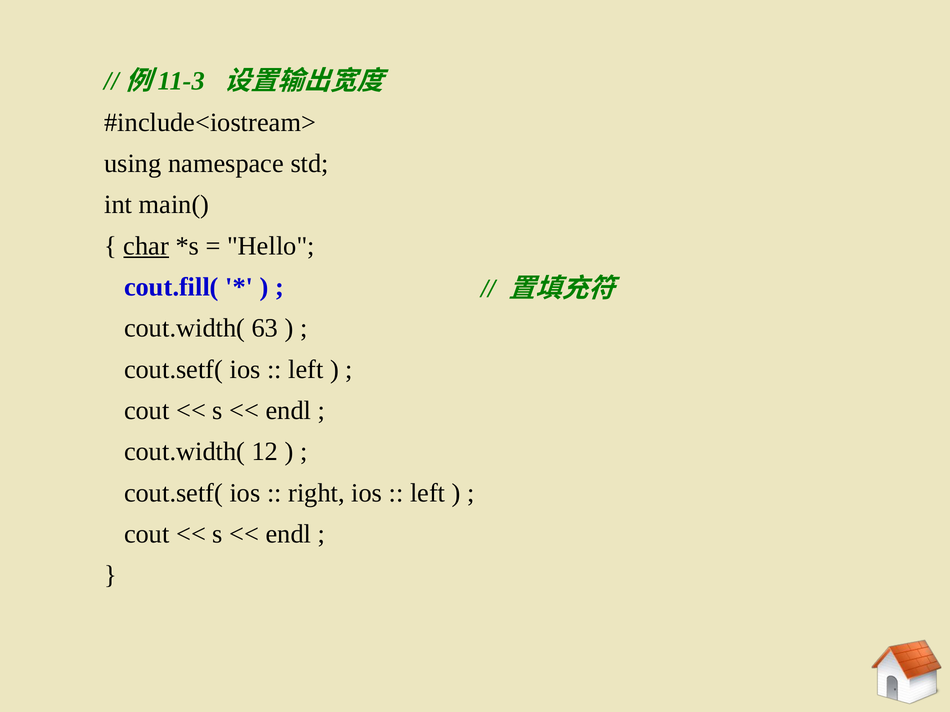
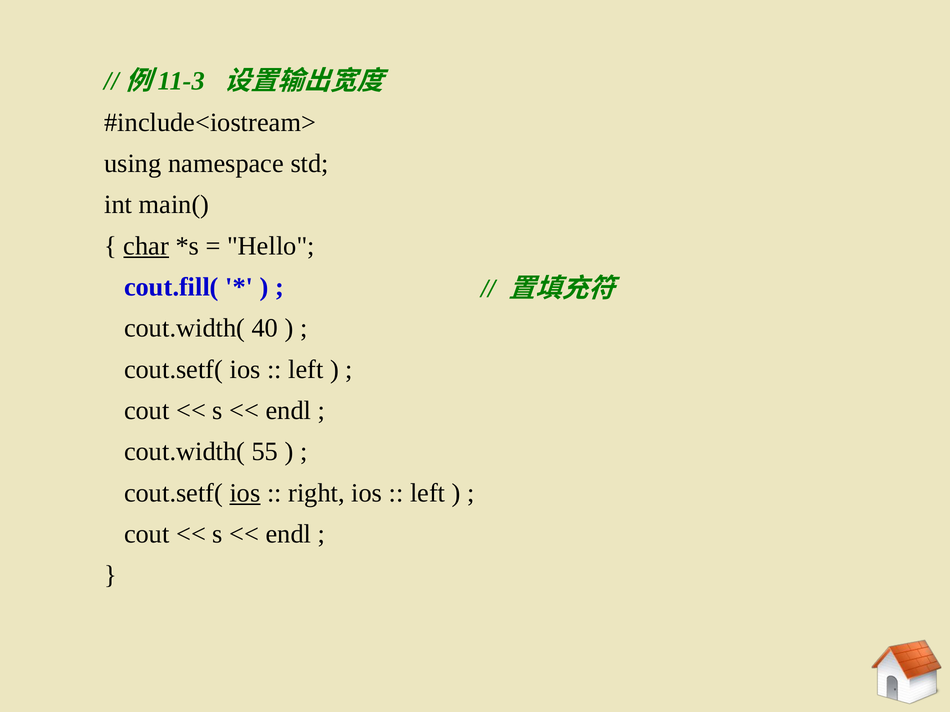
63: 63 -> 40
12: 12 -> 55
ios at (245, 493) underline: none -> present
